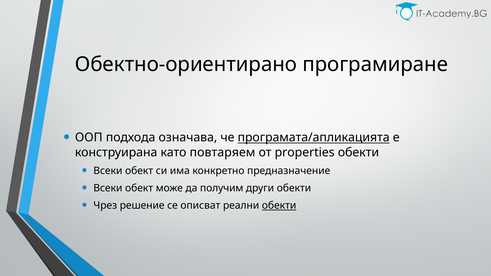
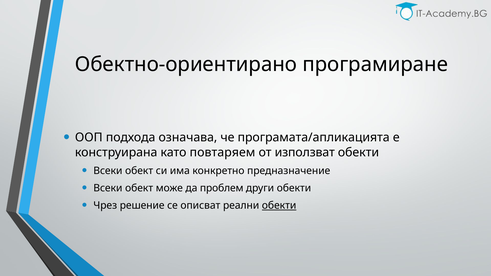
програмата/апликацията underline: present -> none
properties: properties -> използват
получим: получим -> проблем
